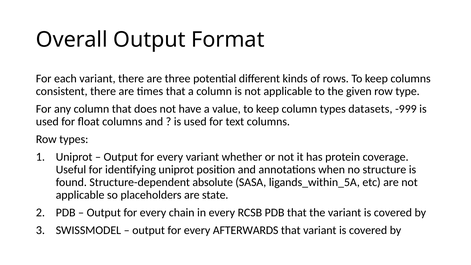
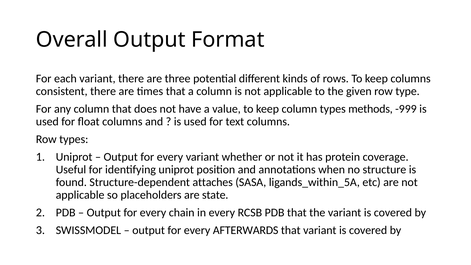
datasets: datasets -> methods
absolute: absolute -> attaches
